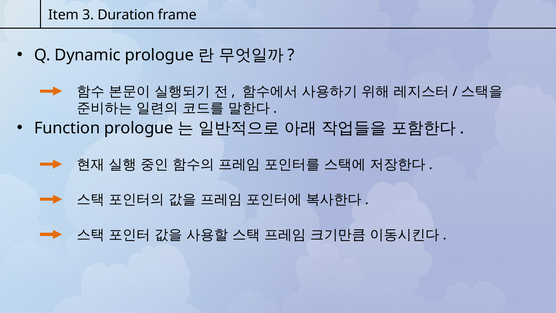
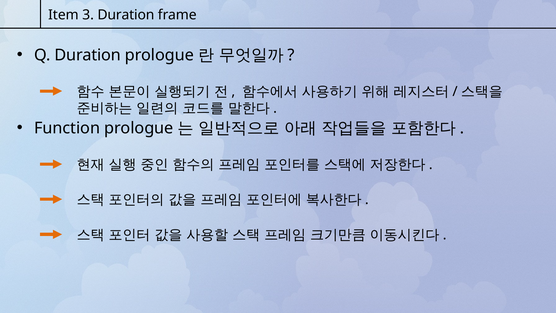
Q Dynamic: Dynamic -> Duration
